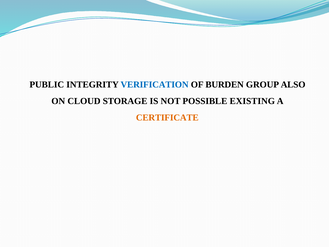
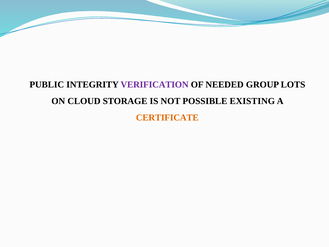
VERIFICATION colour: blue -> purple
BURDEN: BURDEN -> NEEDED
ALSO: ALSO -> LOTS
